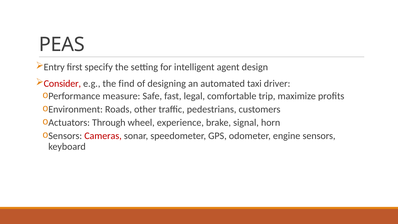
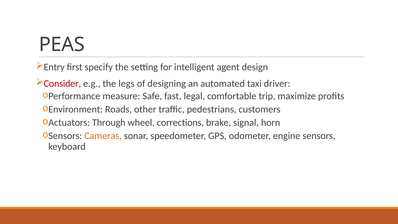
find: find -> legs
experience: experience -> corrections
Cameras colour: red -> orange
